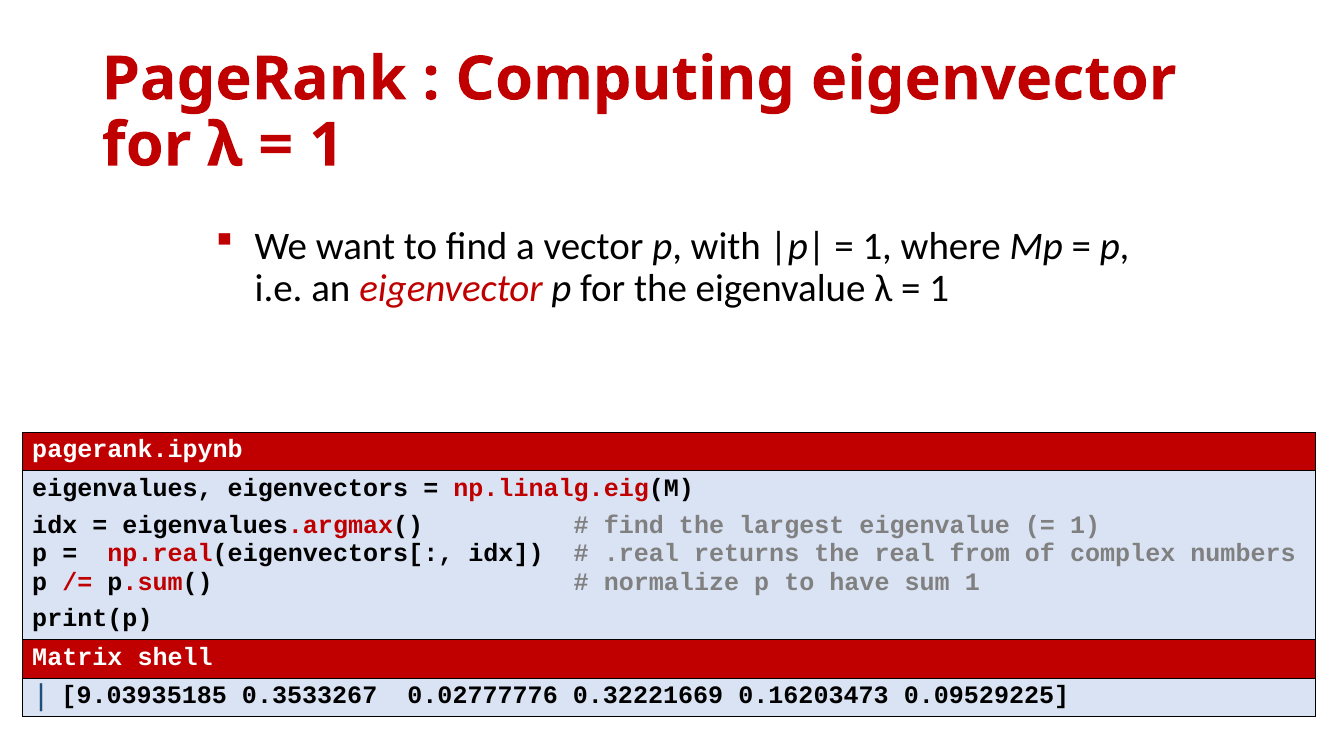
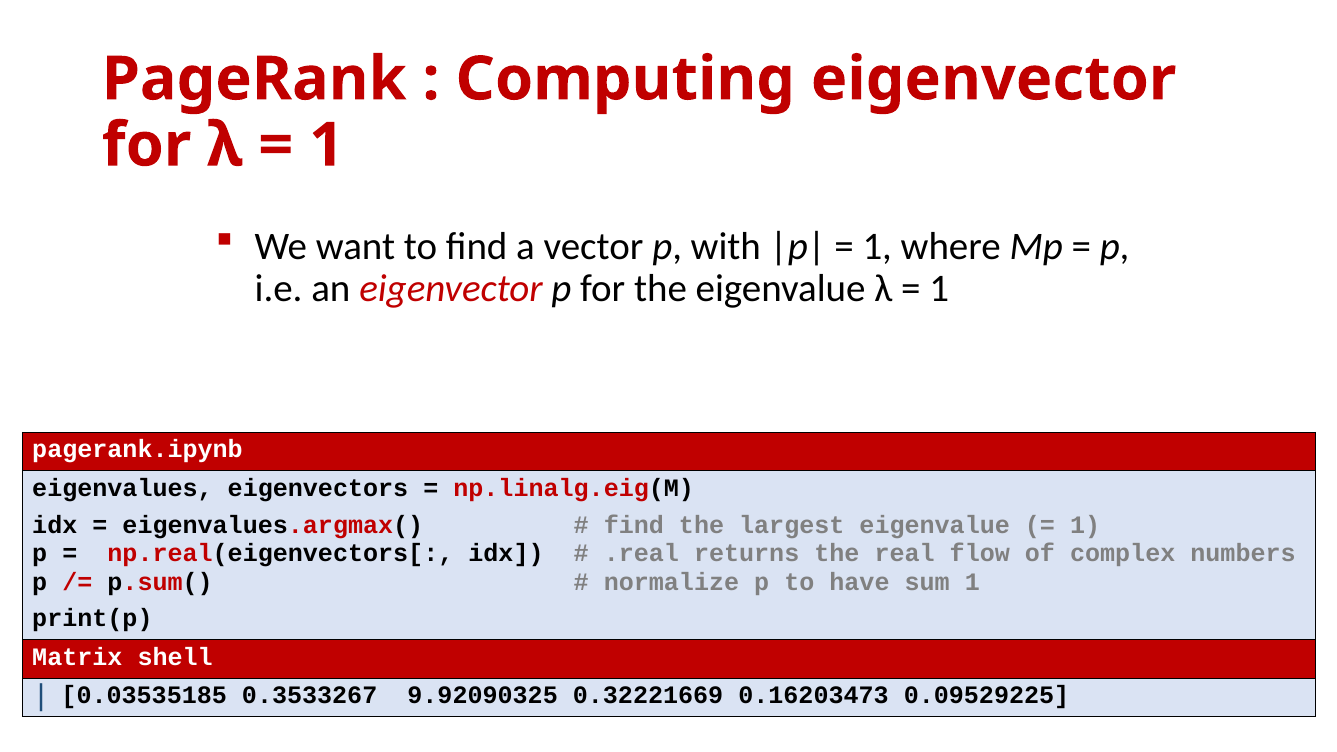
from: from -> flow
9.03935185: 9.03935185 -> 0.03535185
0.02777776: 0.02777776 -> 9.92090325
